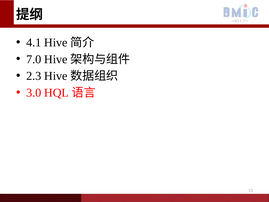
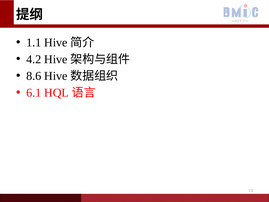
4.1: 4.1 -> 1.1
7.0: 7.0 -> 4.2
2.3: 2.3 -> 8.6
3.0: 3.0 -> 6.1
